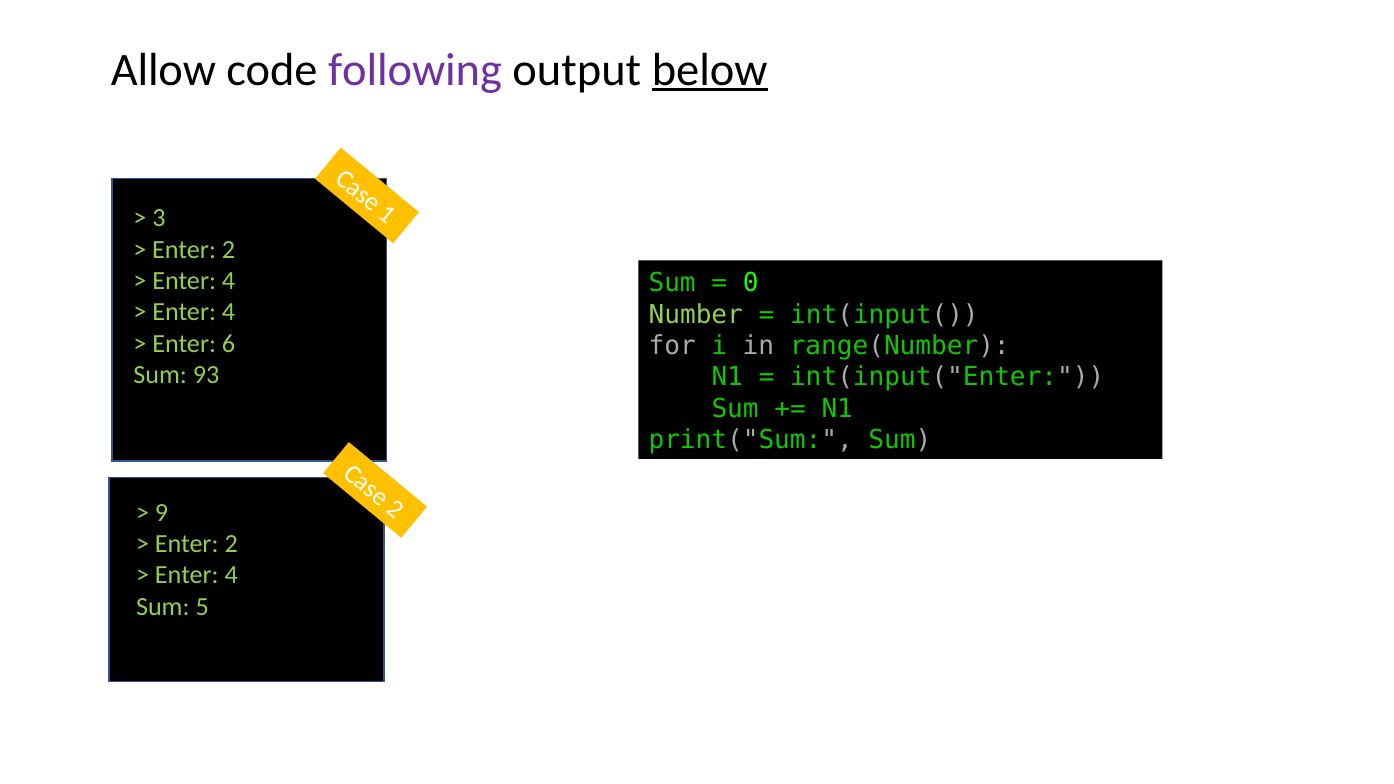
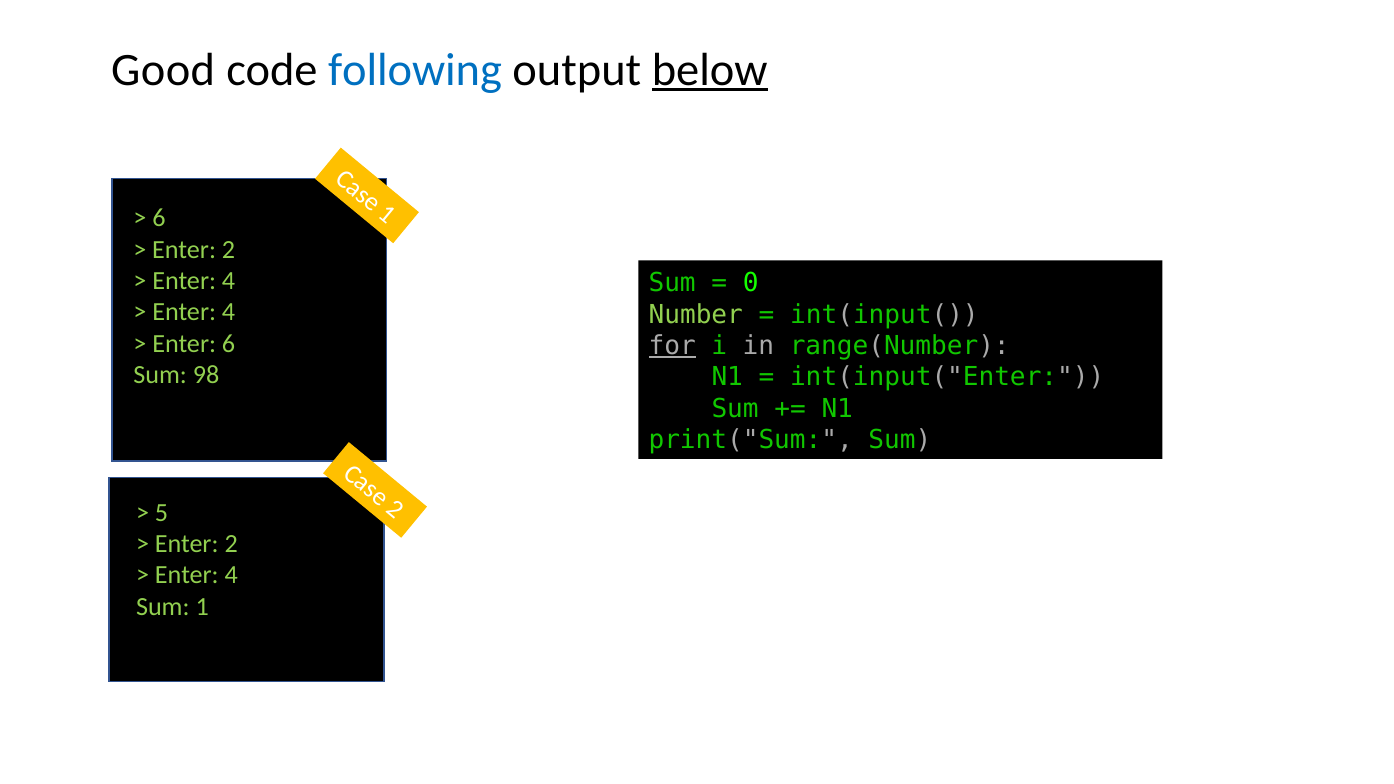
Allow: Allow -> Good
following colour: purple -> blue
3 at (159, 218): 3 -> 6
for underline: none -> present
93: 93 -> 98
9: 9 -> 5
Sum 5: 5 -> 1
